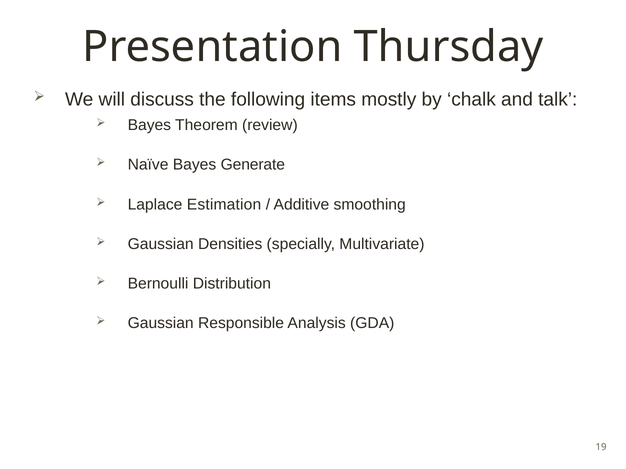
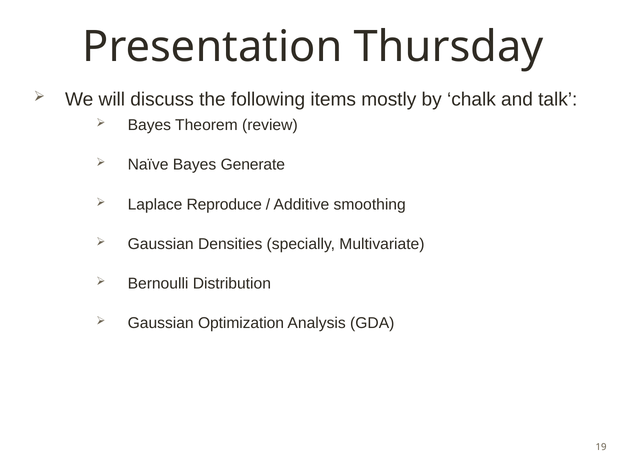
Estimation: Estimation -> Reproduce
Responsible: Responsible -> Optimization
